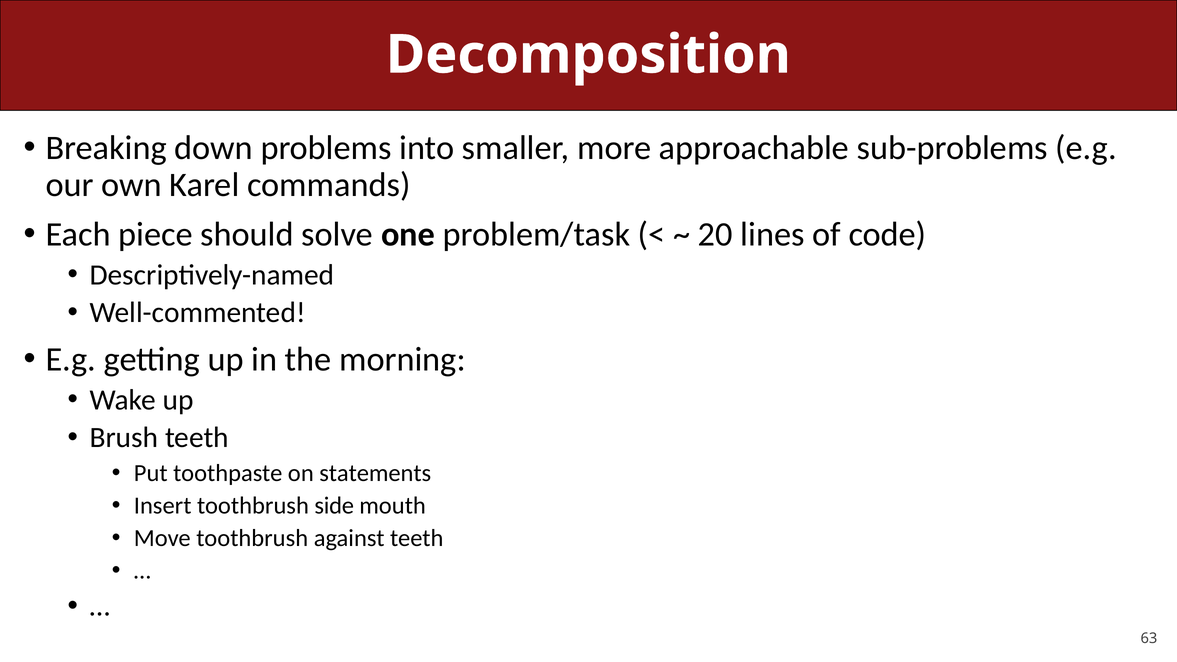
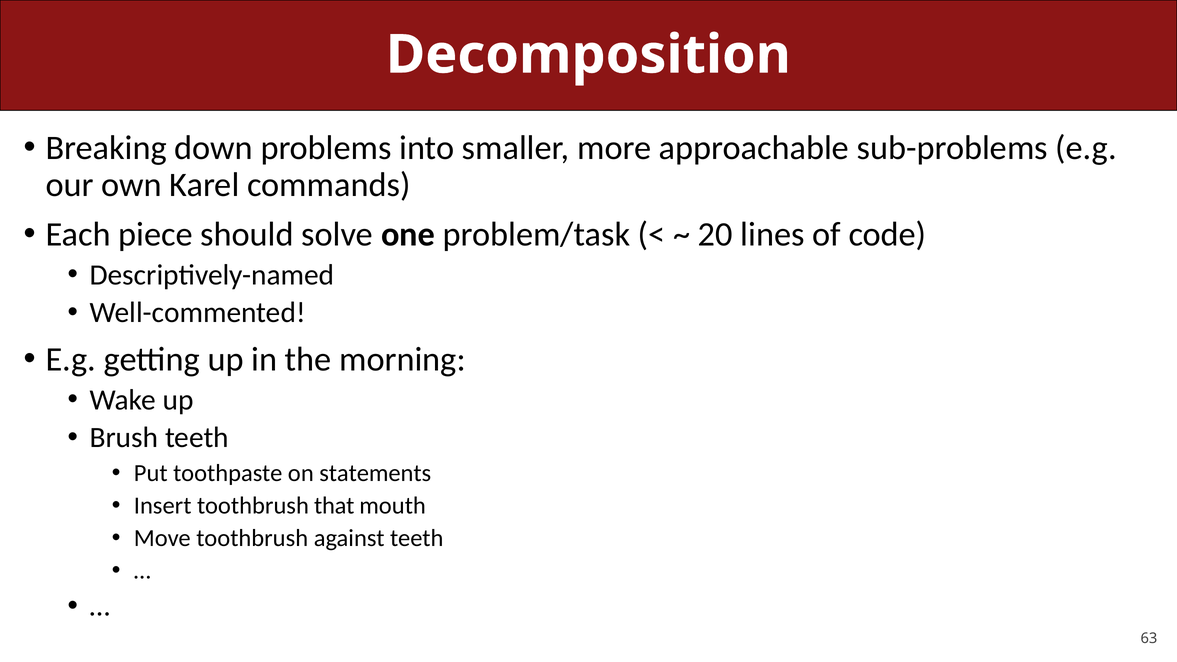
side: side -> that
